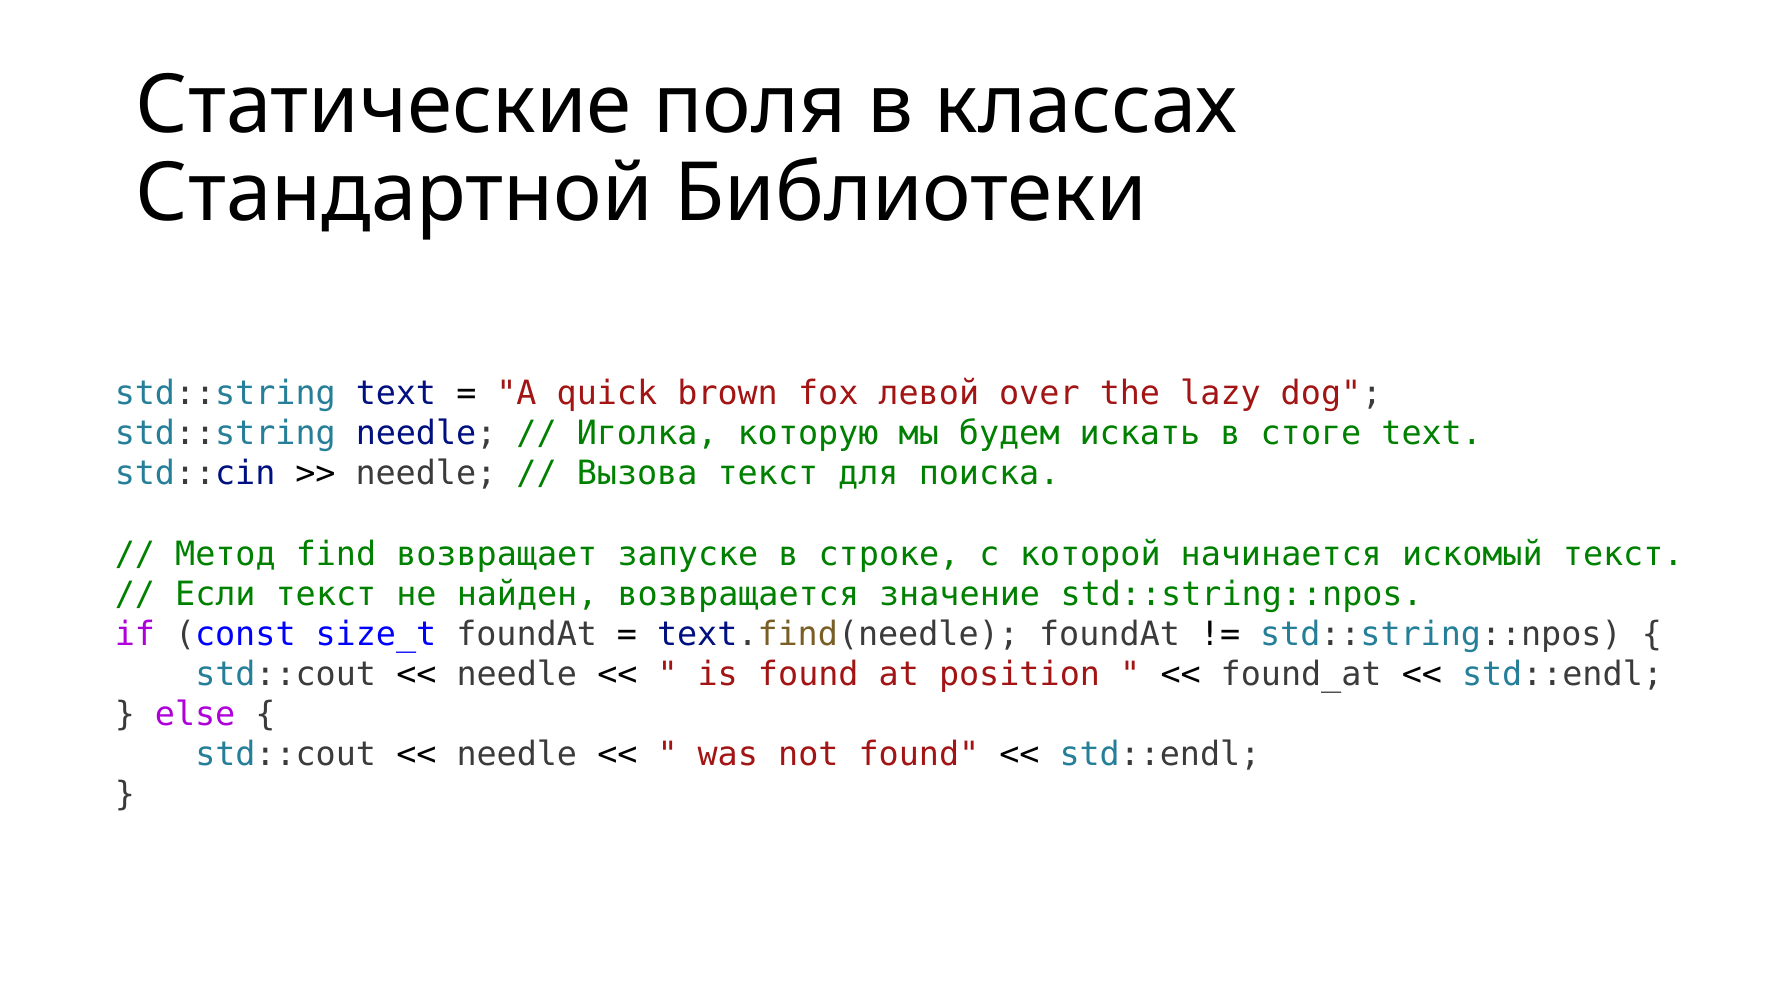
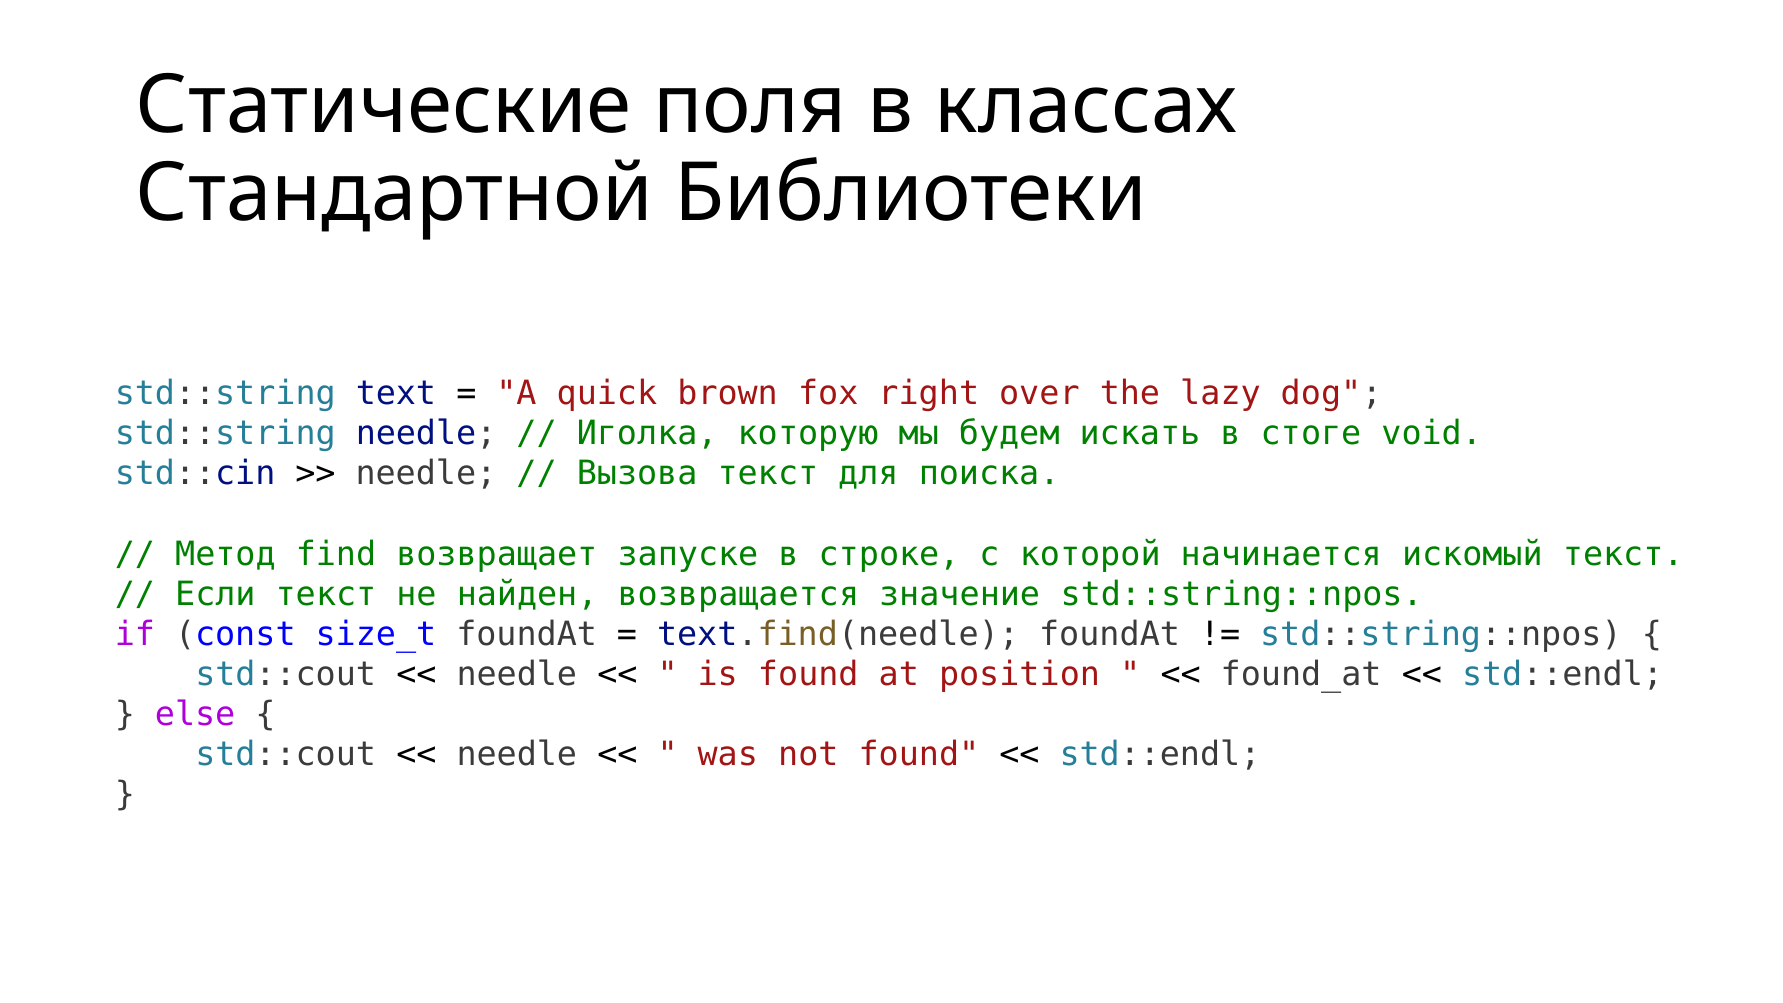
левой: левой -> right
стоге text: text -> void
